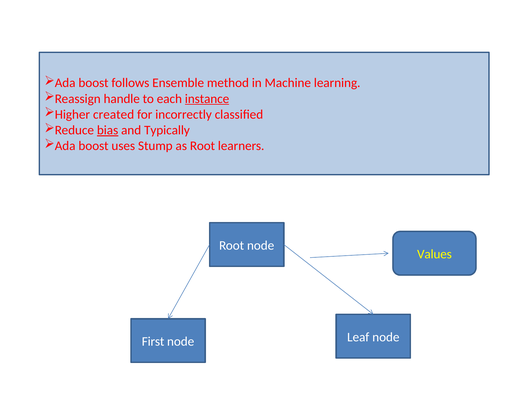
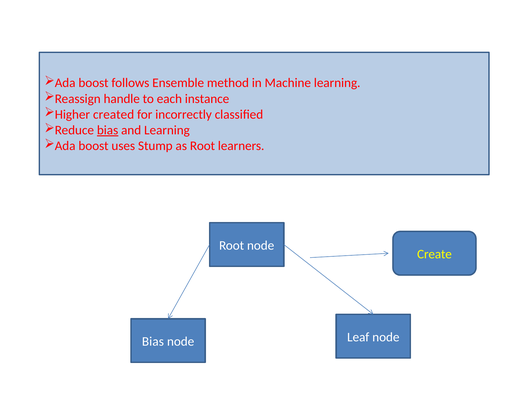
instance underline: present -> none
and Typically: Typically -> Learning
Values: Values -> Create
First at (153, 342): First -> Bias
